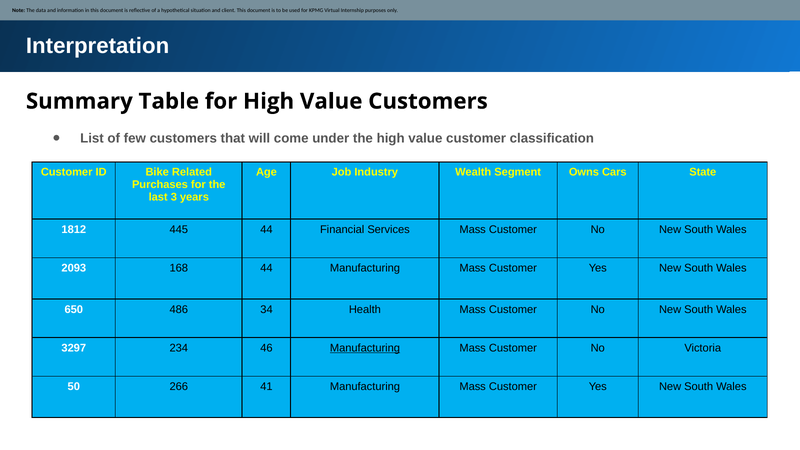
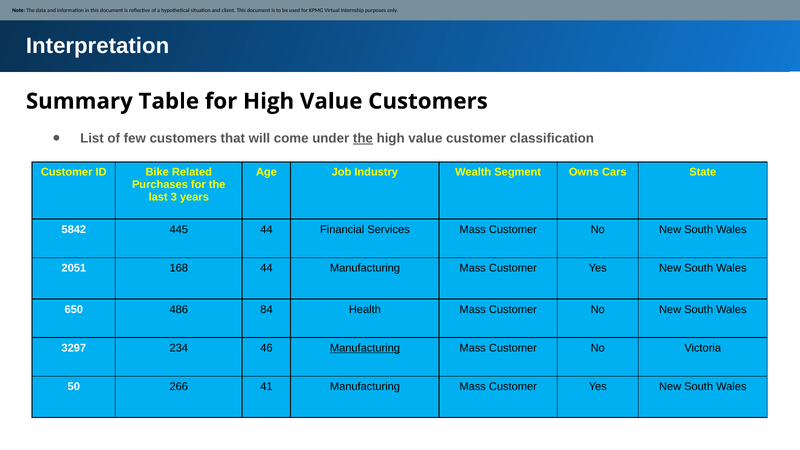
the at (363, 138) underline: none -> present
1812: 1812 -> 5842
2093: 2093 -> 2051
34: 34 -> 84
